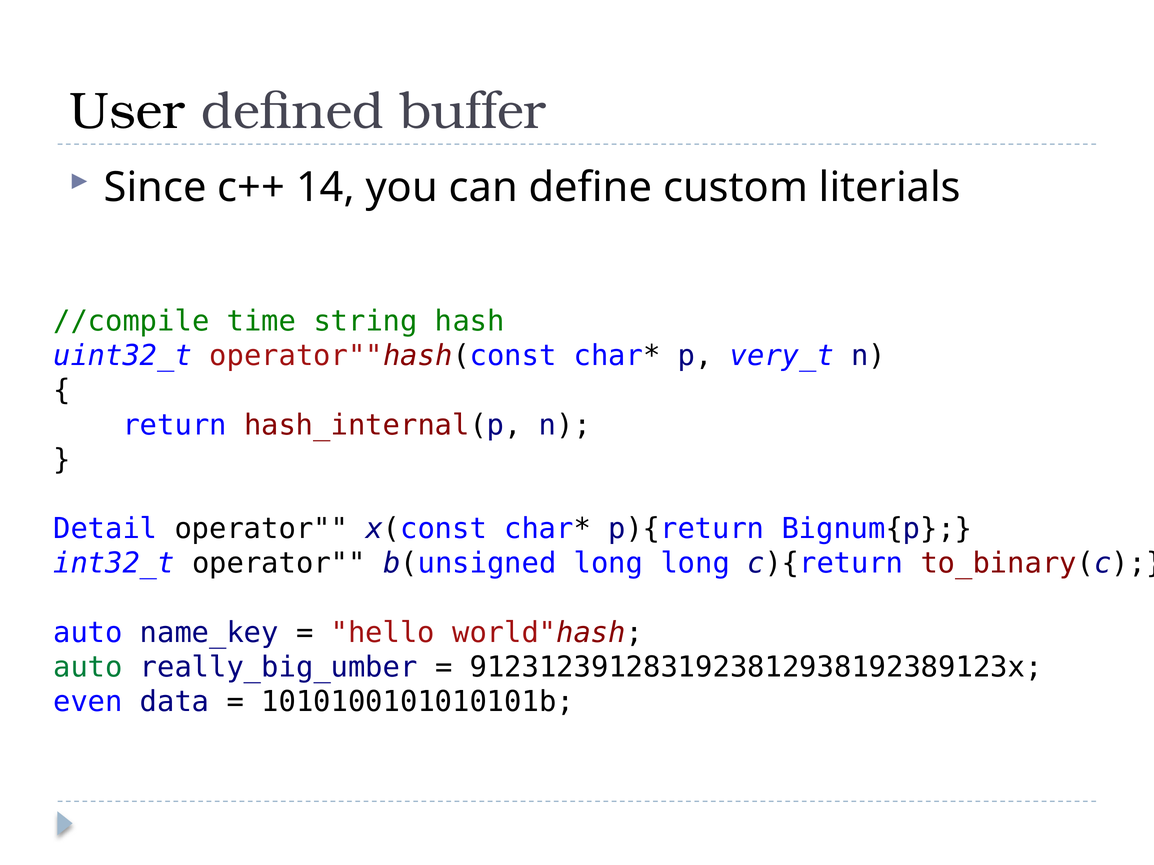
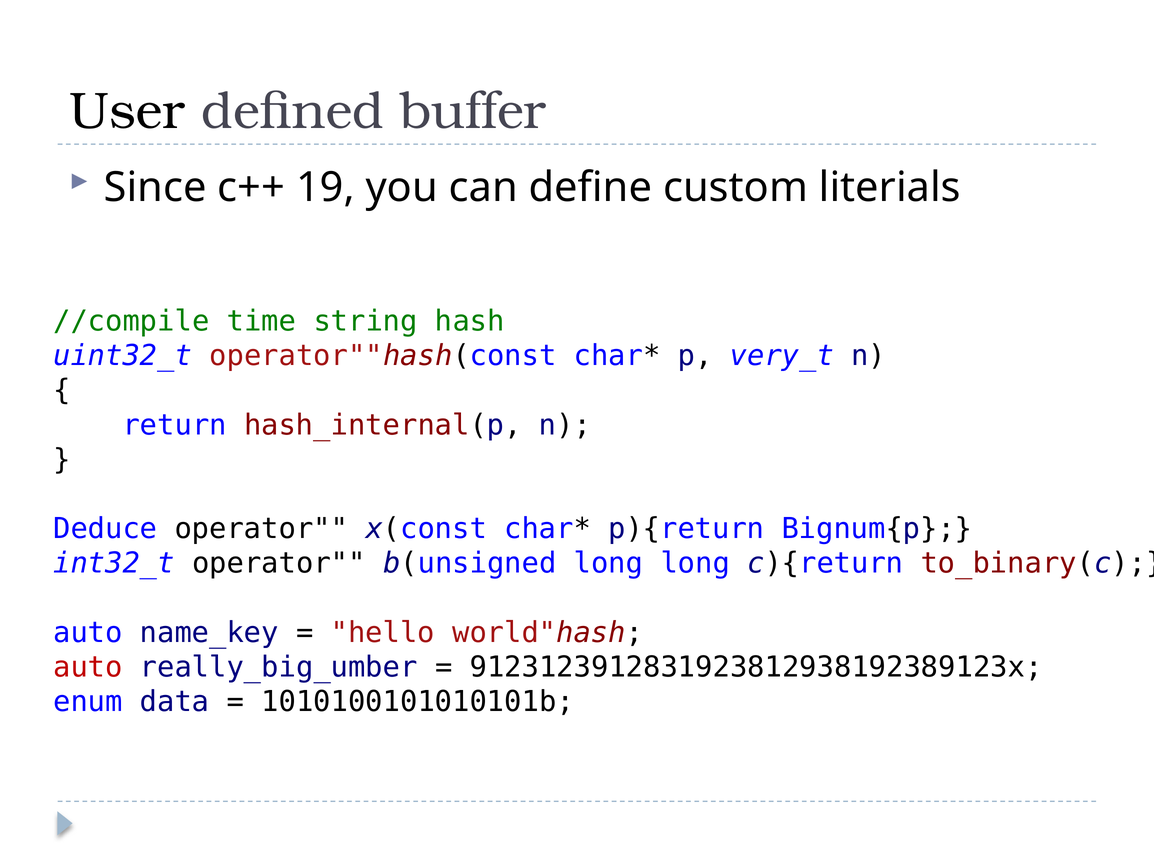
14: 14 -> 19
Detail: Detail -> Deduce
auto at (88, 668) colour: green -> red
even: even -> enum
